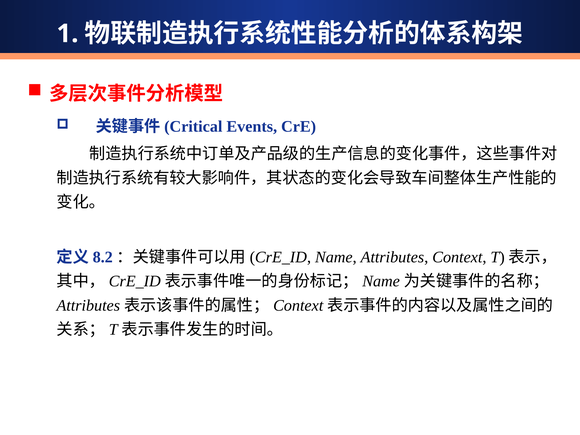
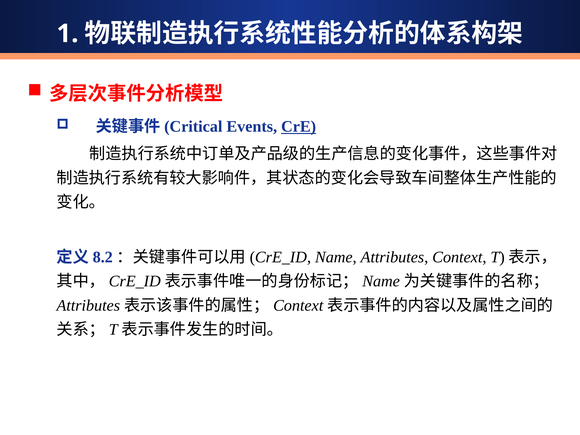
CrE underline: none -> present
